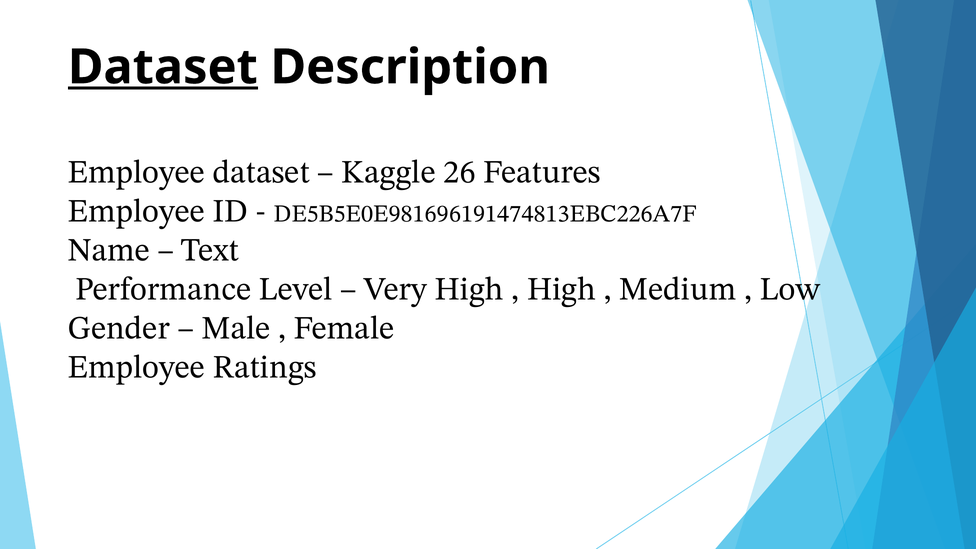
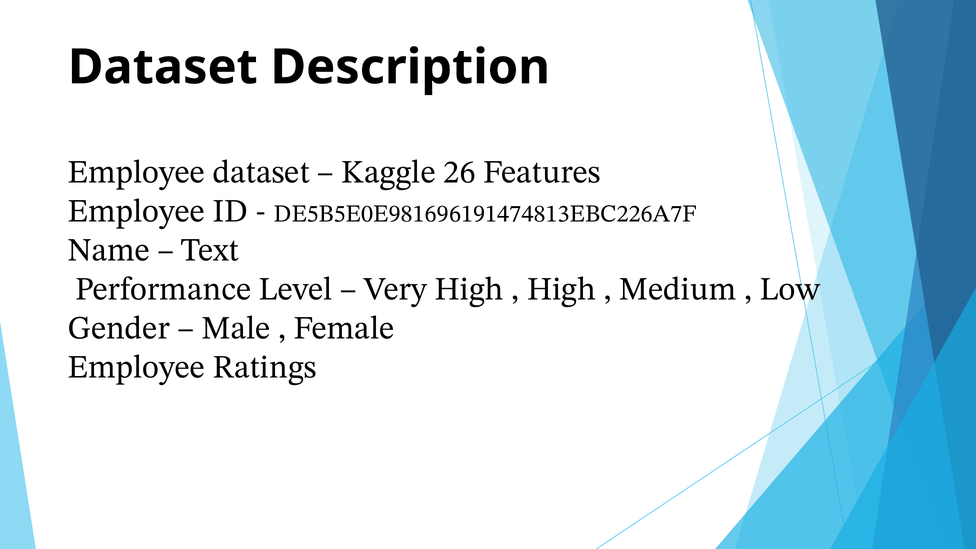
Dataset at (163, 67) underline: present -> none
